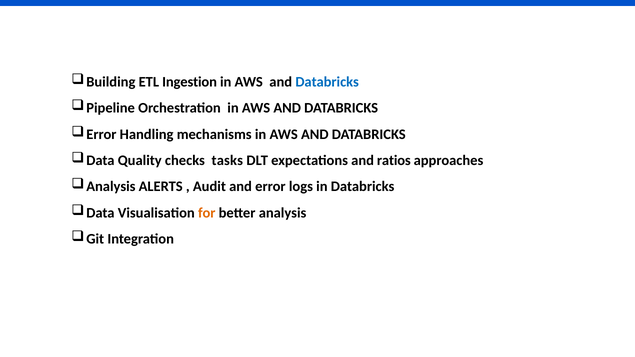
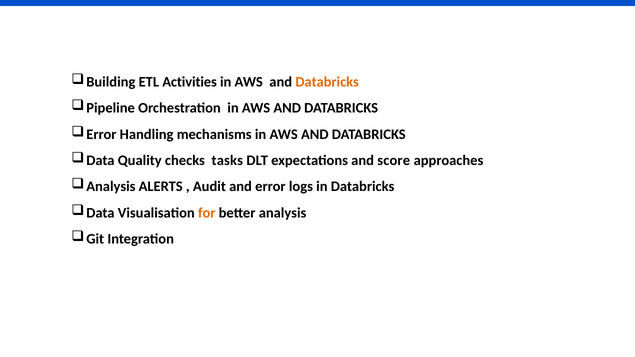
Ingestion: Ingestion -> Activities
Databricks at (327, 82) colour: blue -> orange
ratios: ratios -> score
